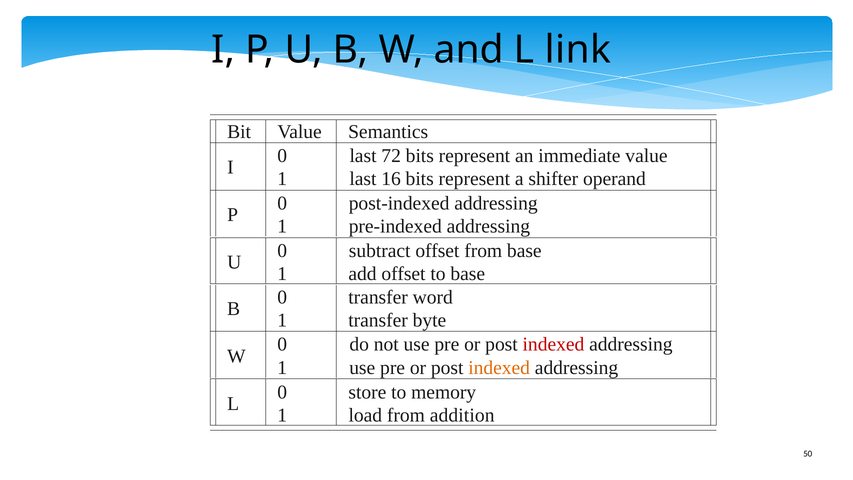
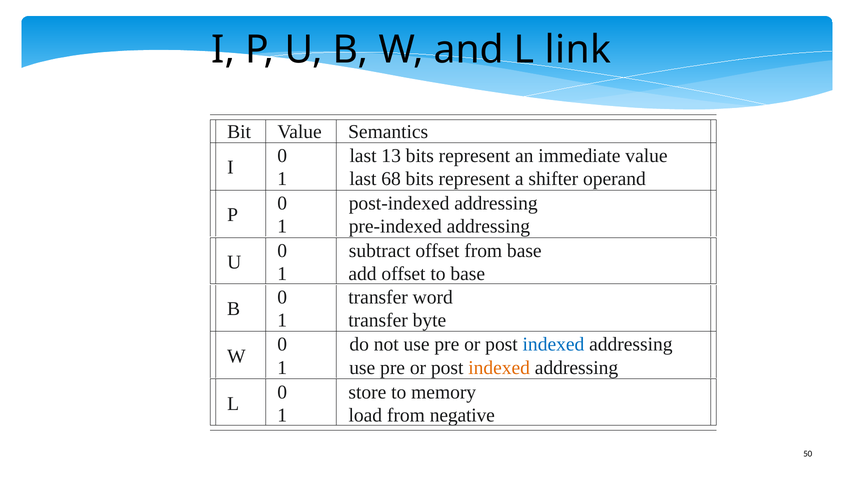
72: 72 -> 13
16: 16 -> 68
indexed at (553, 344) colour: red -> blue
addition: addition -> negative
